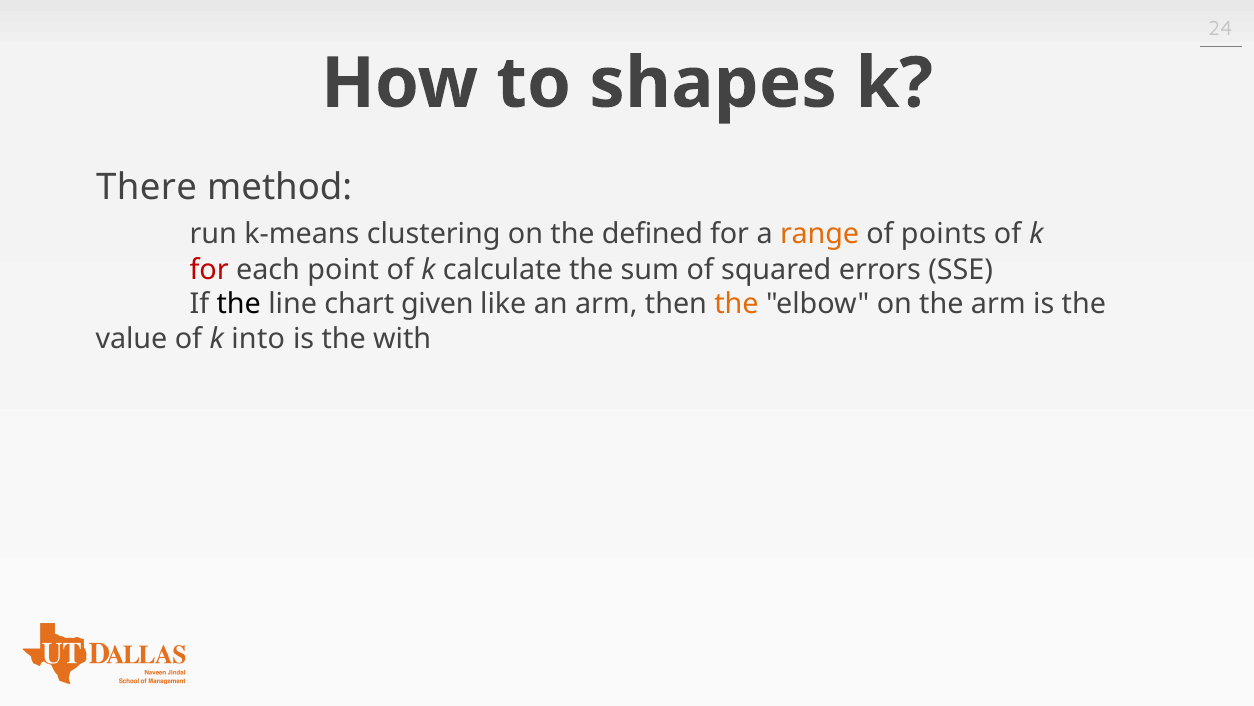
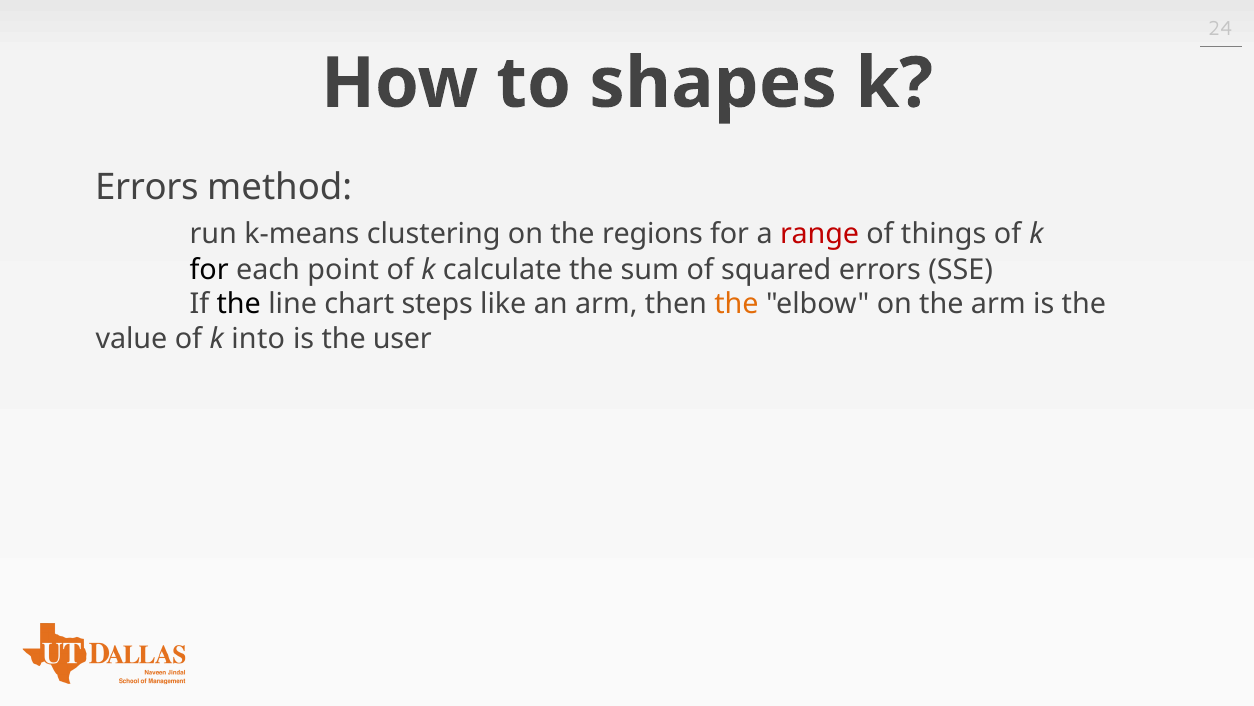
There at (147, 187): There -> Errors
defined: defined -> regions
range colour: orange -> red
points: points -> things
for at (209, 270) colour: red -> black
given: given -> steps
with: with -> user
